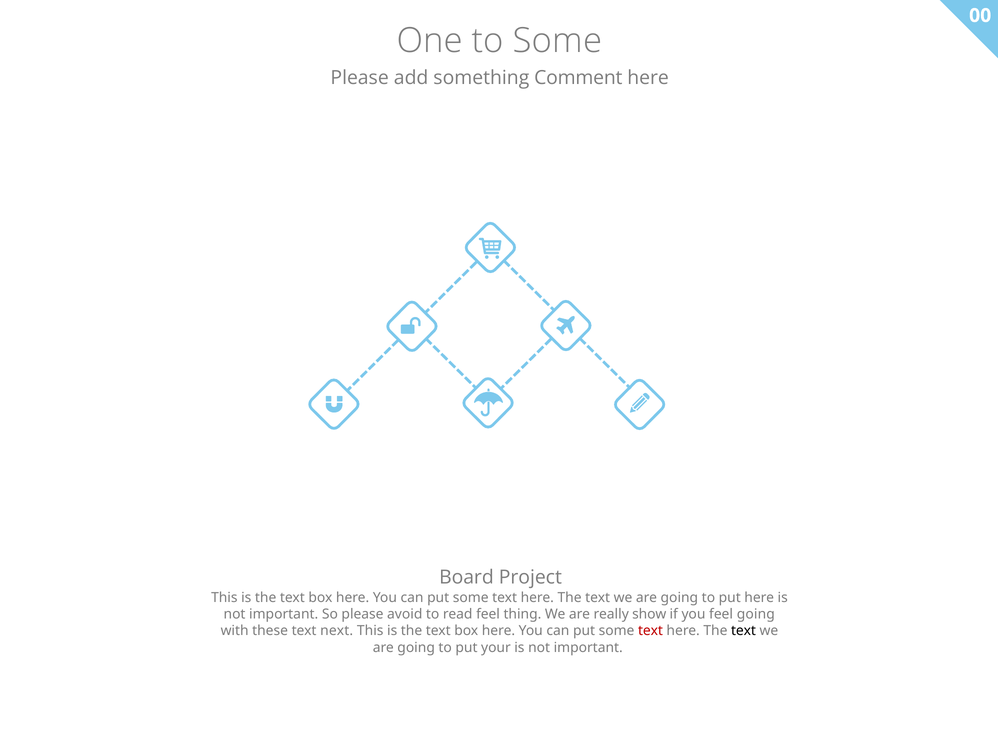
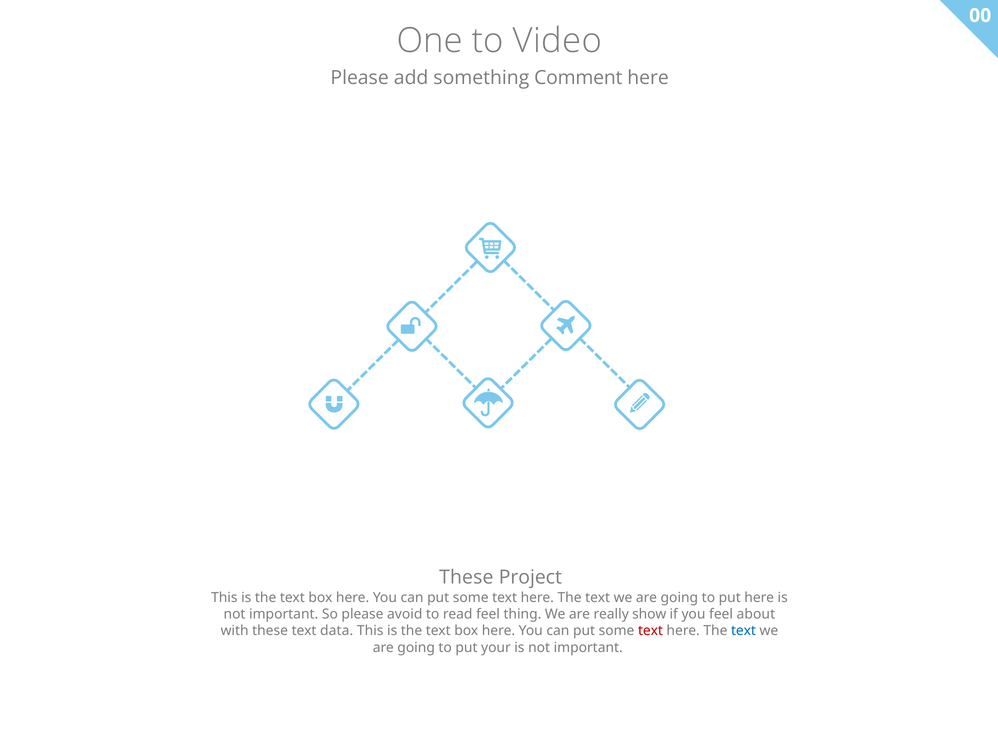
to Some: Some -> Video
Board at (466, 577): Board -> These
feel going: going -> about
next: next -> data
text at (744, 630) colour: black -> blue
